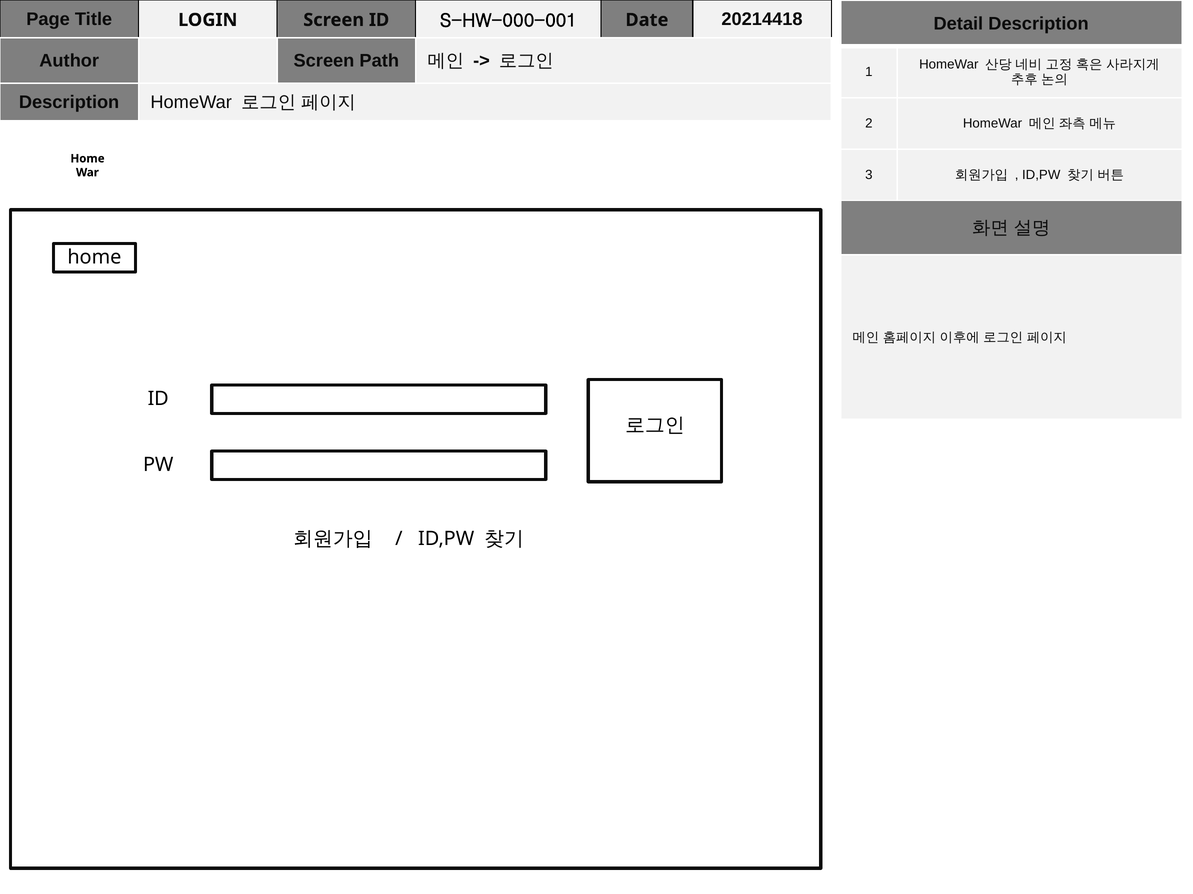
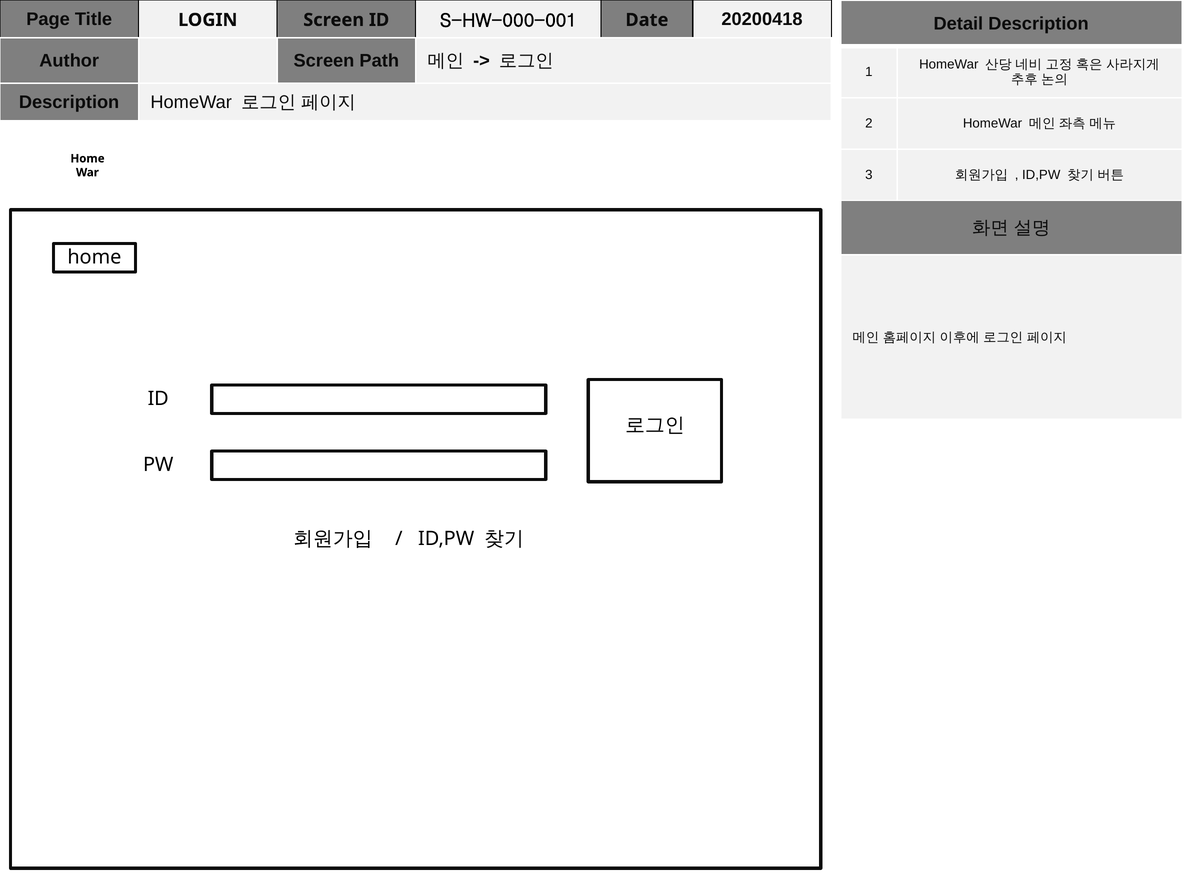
20214418: 20214418 -> 20200418
